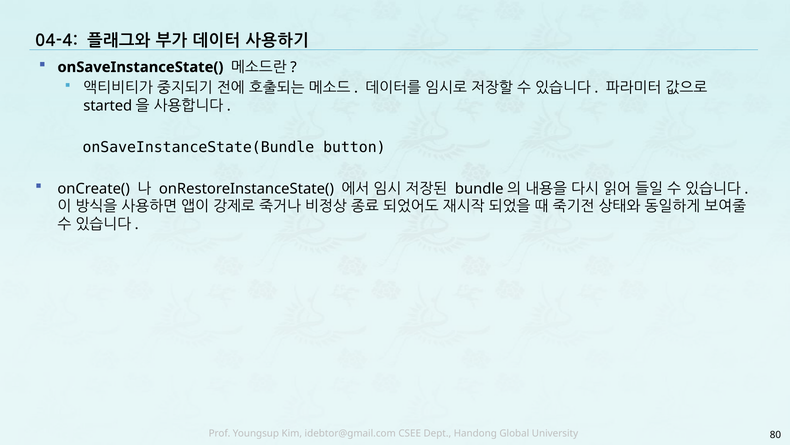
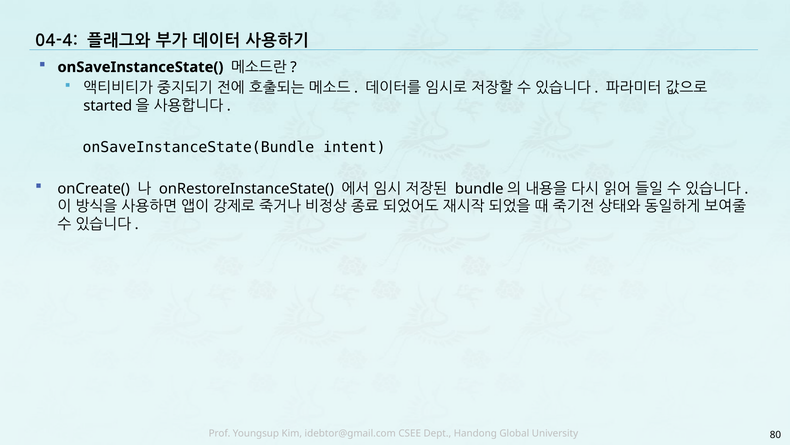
button: button -> intent
